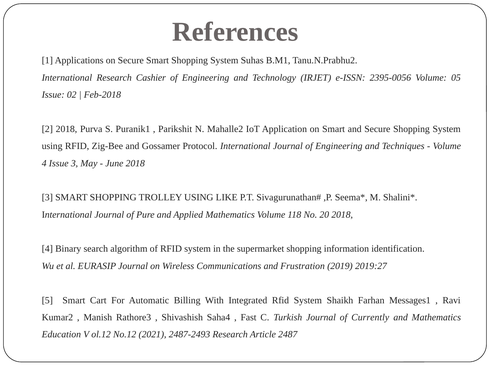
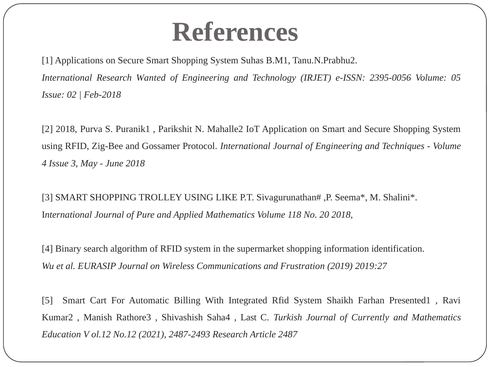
Cashier: Cashier -> Wanted
Messages1: Messages1 -> Presented1
Fast: Fast -> Last
